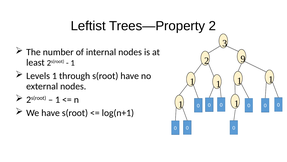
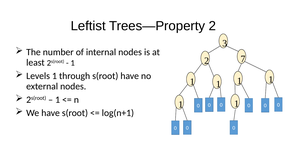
9: 9 -> 7
